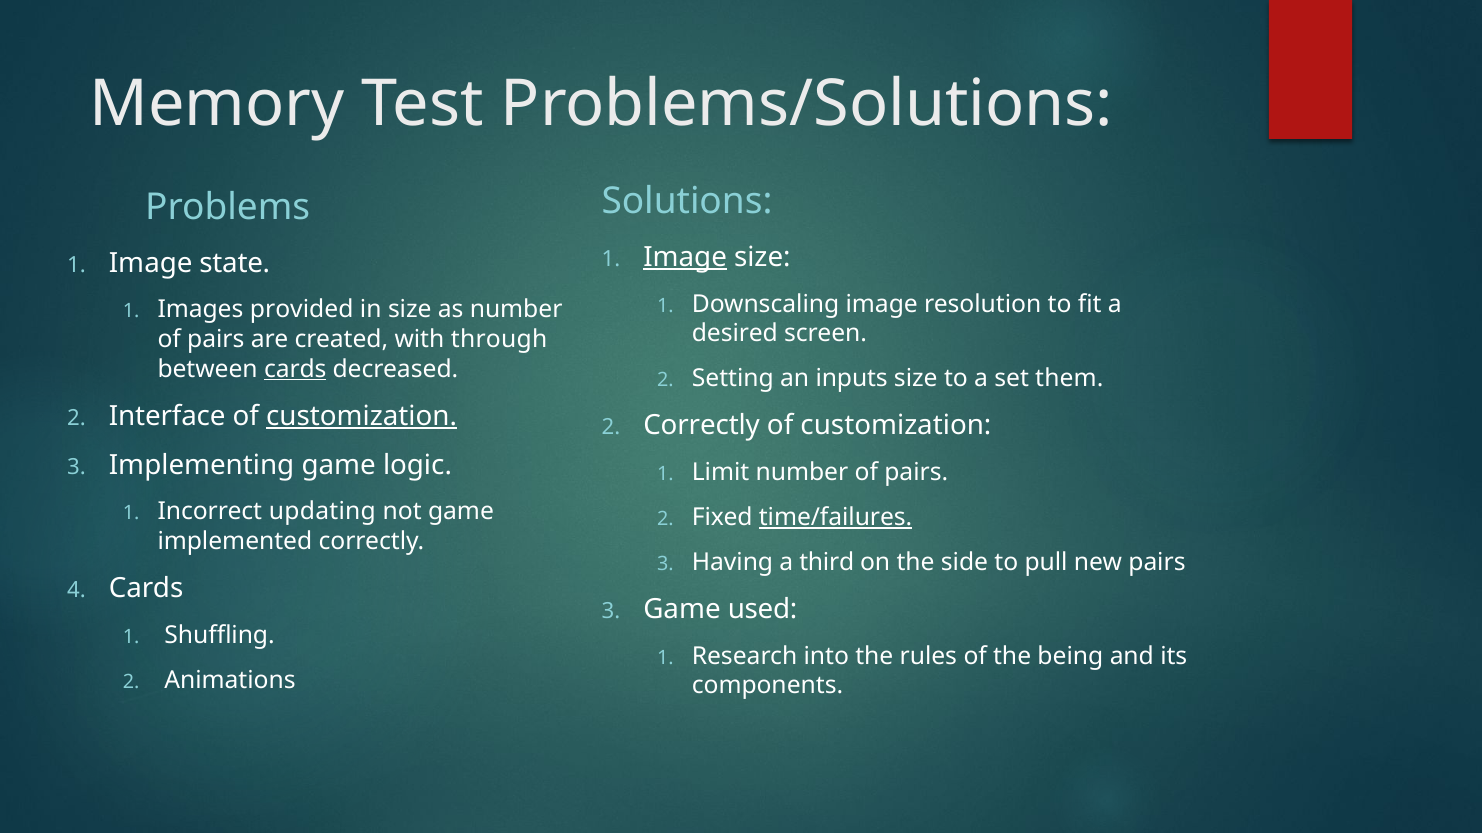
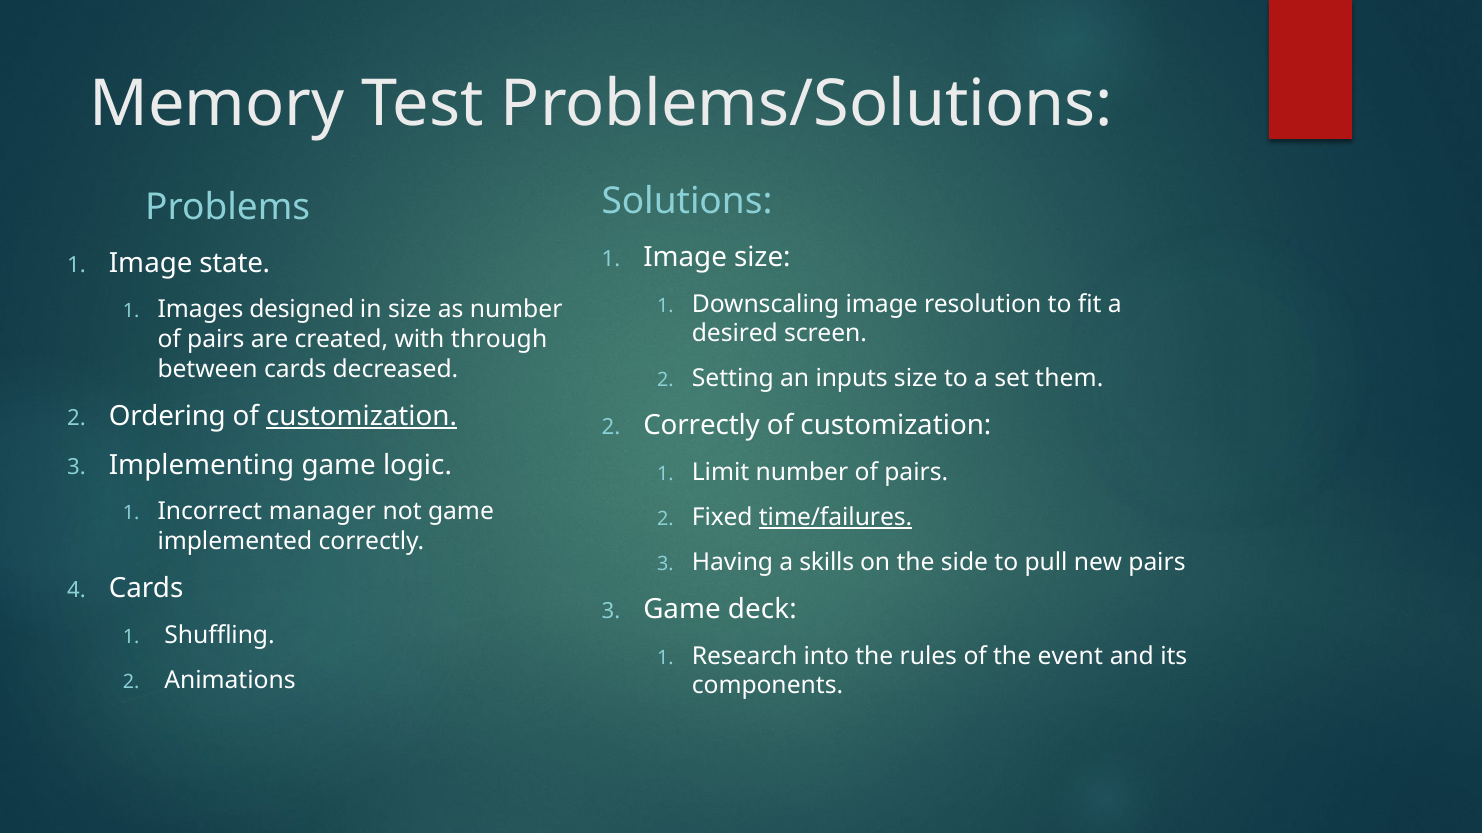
Image at (685, 257) underline: present -> none
provided: provided -> designed
cards at (295, 369) underline: present -> none
Interface: Interface -> Ordering
updating: updating -> manager
third: third -> skills
used: used -> deck
being: being -> event
